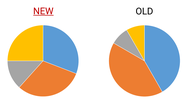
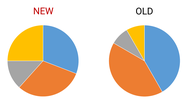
NEW underline: present -> none
